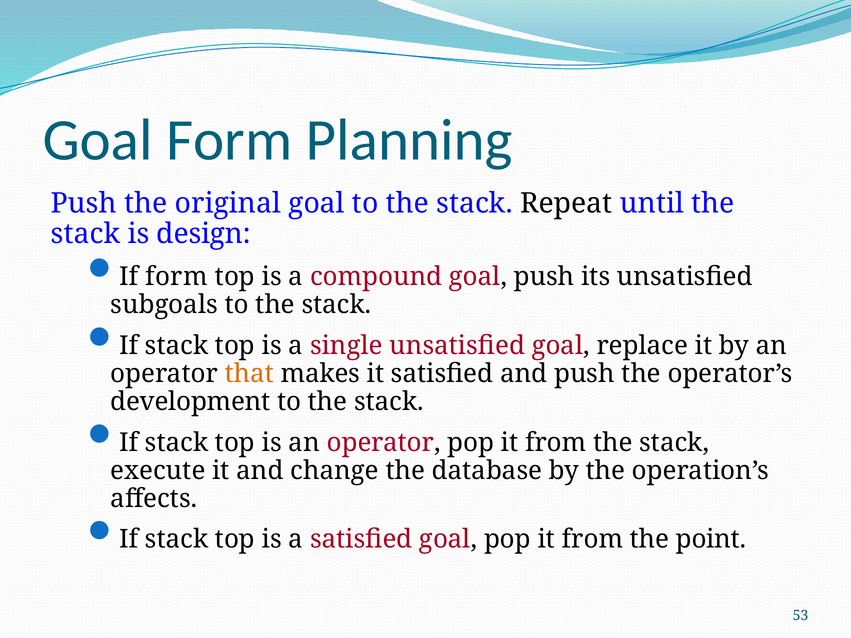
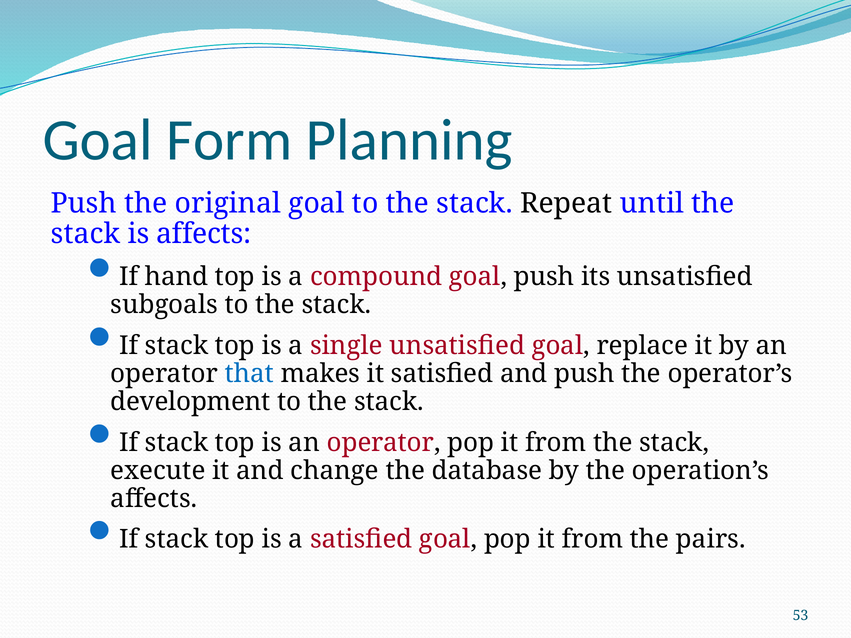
is design: design -> affects
If form: form -> hand
that colour: orange -> blue
point: point -> pairs
